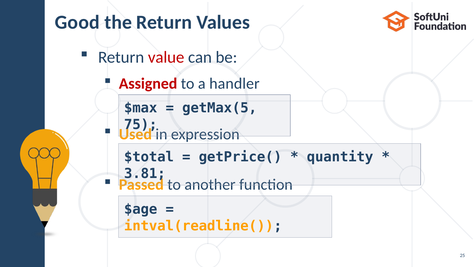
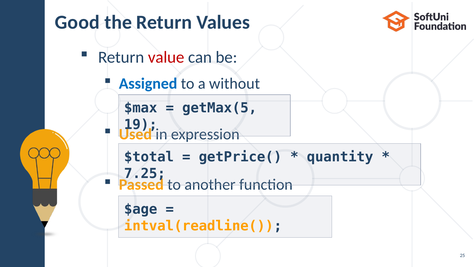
Assigned colour: red -> blue
handler: handler -> without
75: 75 -> 19
3.81: 3.81 -> 7.25
